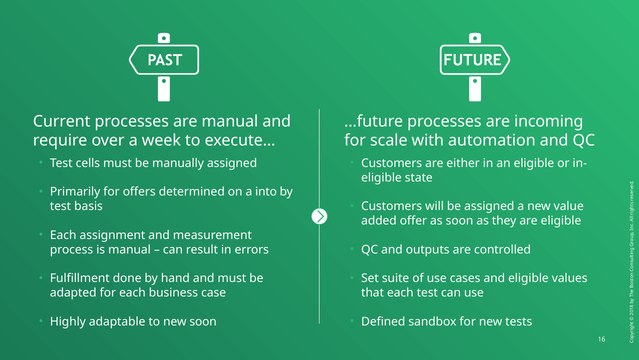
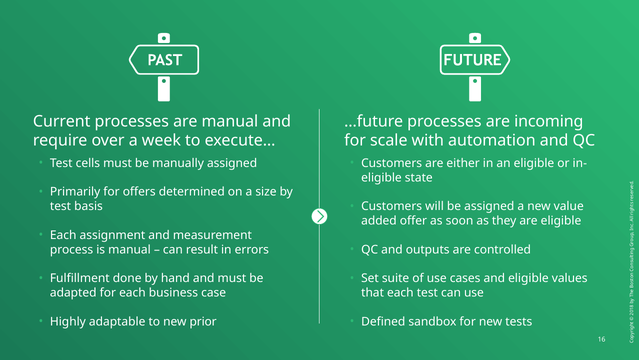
into: into -> size
new soon: soon -> prior
